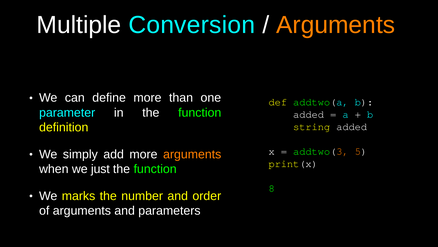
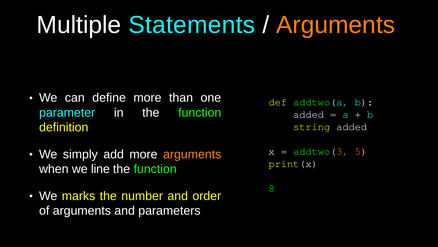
Conversion: Conversion -> Statements
just: just -> line
